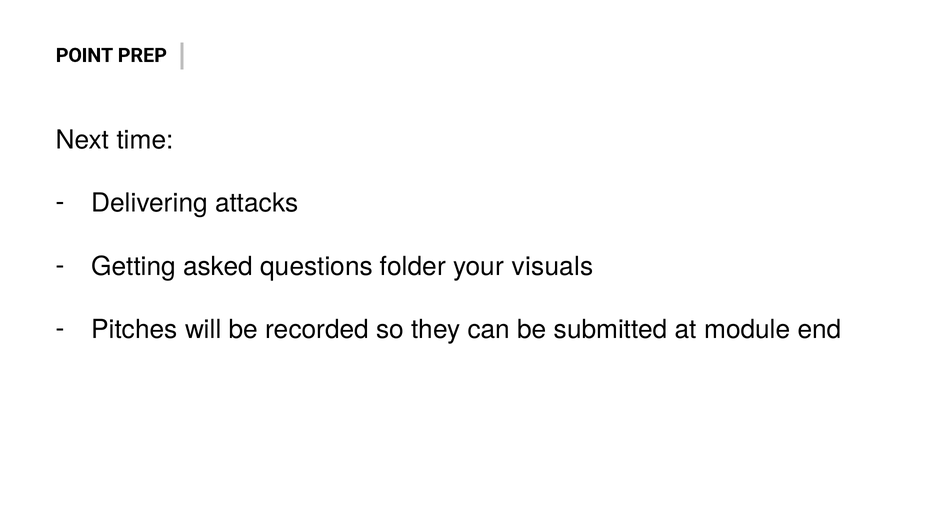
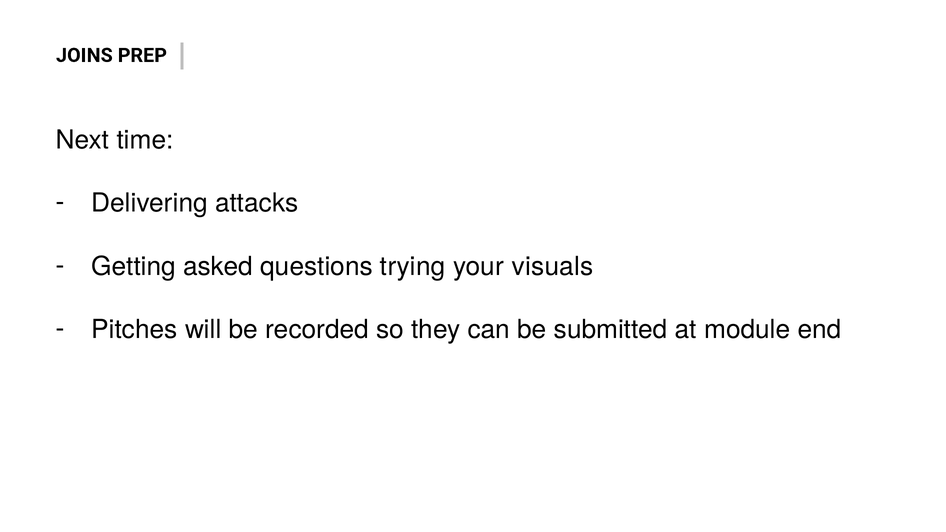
POINT: POINT -> JOINS
folder: folder -> trying
